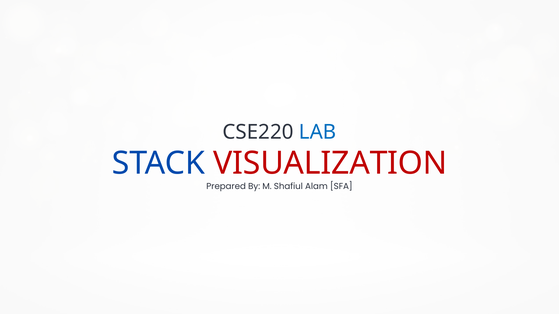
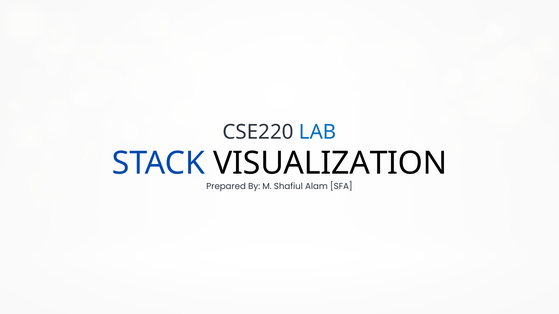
VISUALIZATION colour: red -> black
